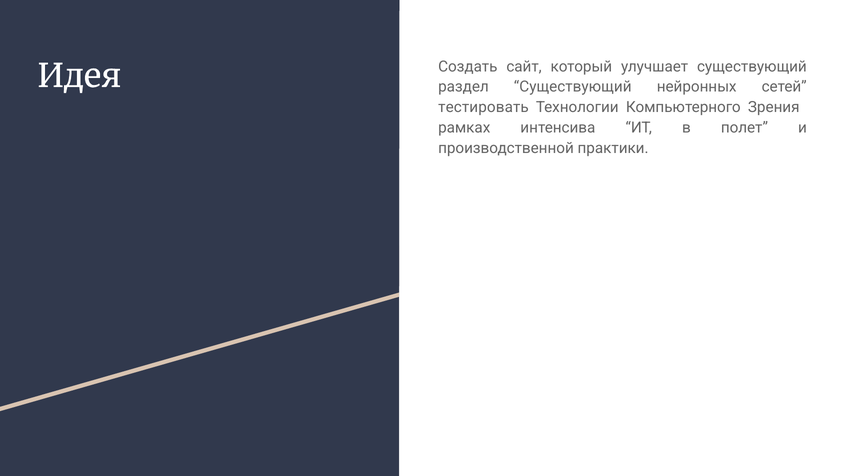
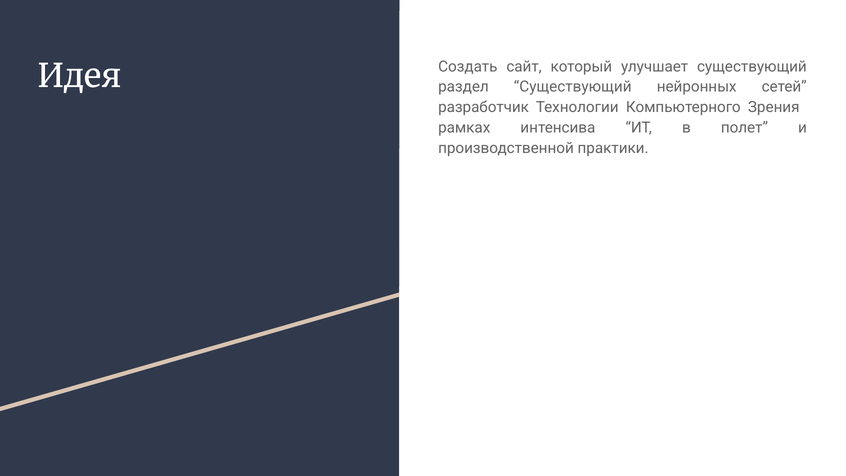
тестировать: тестировать -> разработчик
